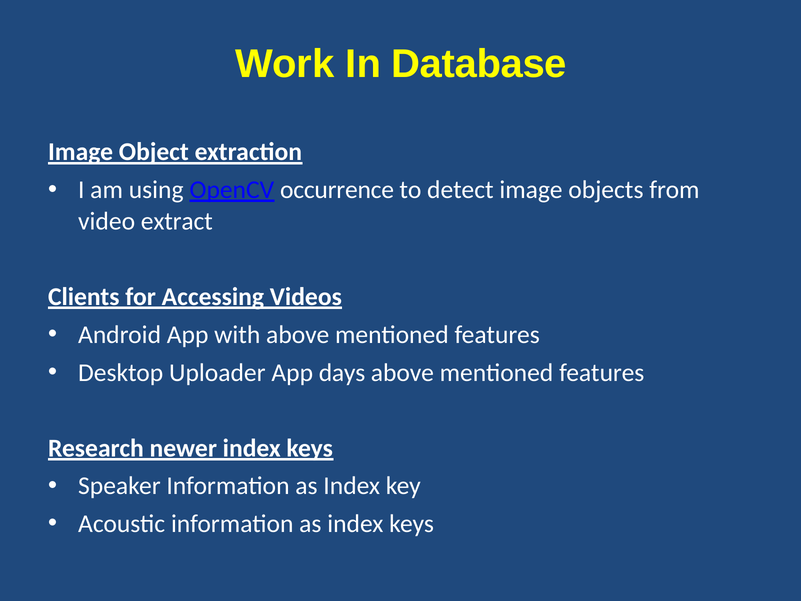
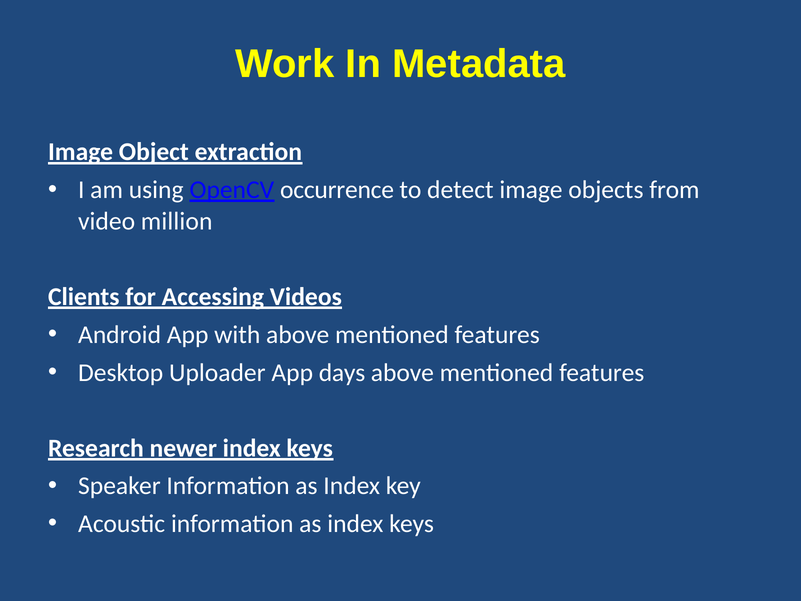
Database: Database -> Metadata
extract: extract -> million
